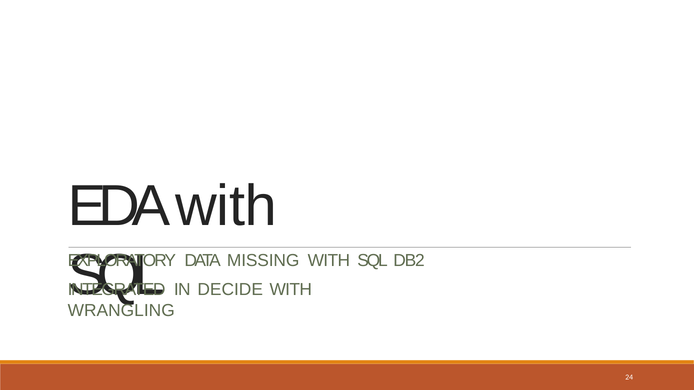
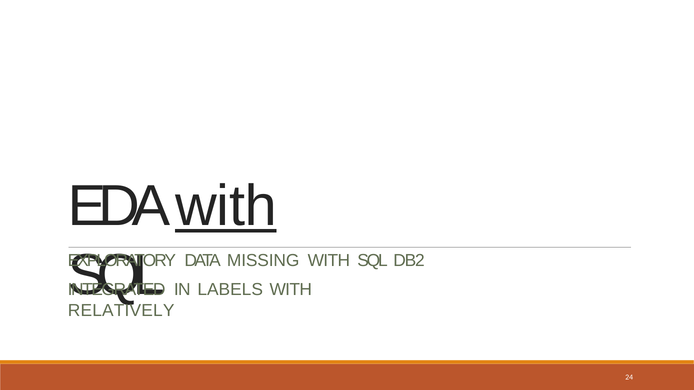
with at (226, 206) underline: none -> present
DECIDE: DECIDE -> LABELS
WRANGLING: WRANGLING -> RELATIVELY
